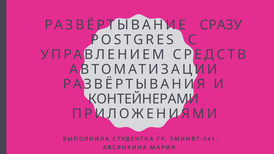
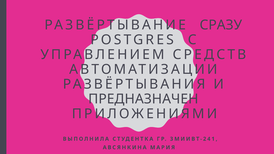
КОНТЕЙНЕРАМИ: КОНТЕЙНЕРАМИ -> ПРЕДНАЗНАЧЕН
